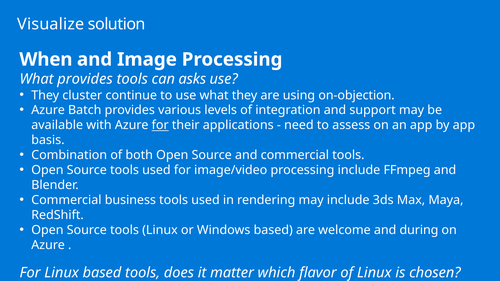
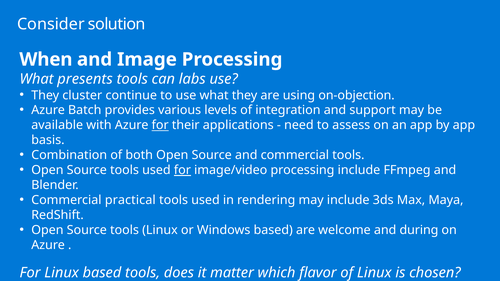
Visualize: Visualize -> Consider
What provides: provides -> presents
asks: asks -> labs
for at (182, 170) underline: none -> present
business: business -> practical
